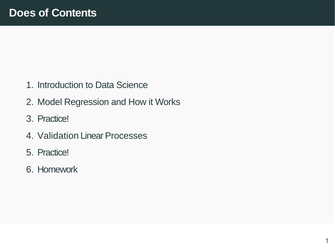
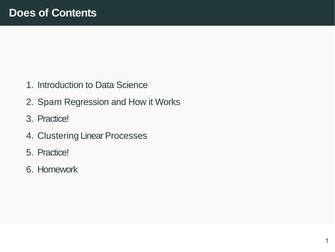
Model: Model -> Spam
Validation: Validation -> Clustering
